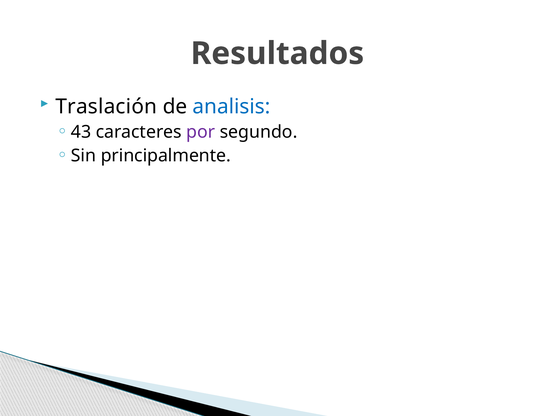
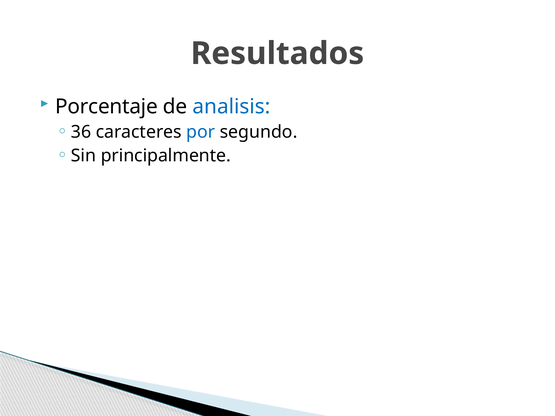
Traslación: Traslación -> Porcentaje
43: 43 -> 36
por colour: purple -> blue
